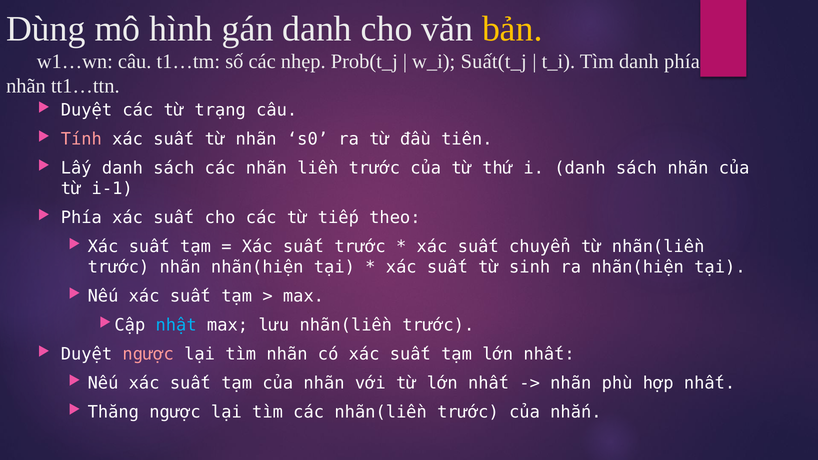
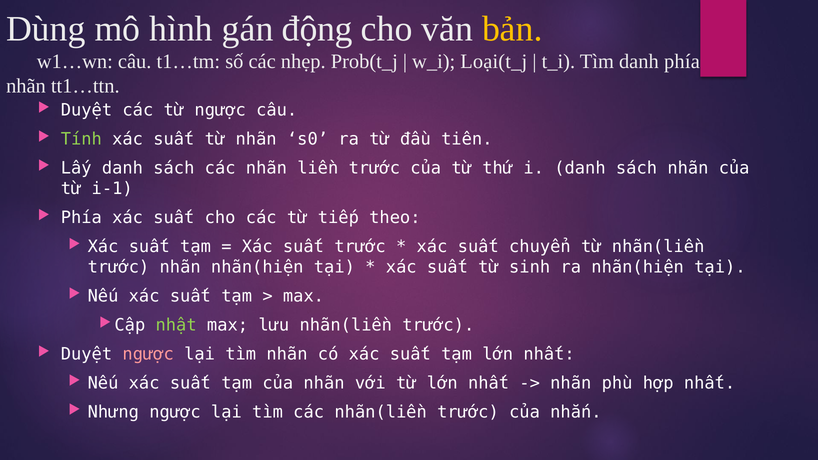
gán danh: danh -> động
Suất(t_j: Suất(t_j -> Loại(t_j
từ trạng: trạng -> ngược
Tính colour: pink -> light green
nhật colour: light blue -> light green
Thắng: Thắng -> Nhưng
